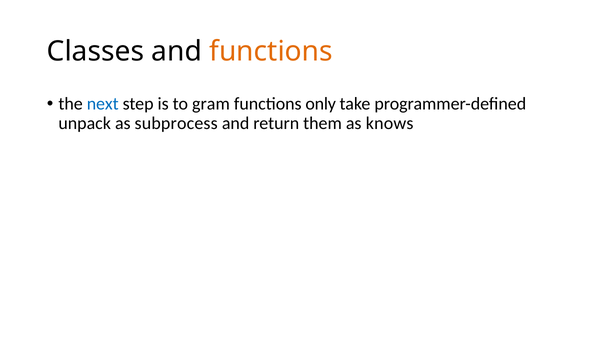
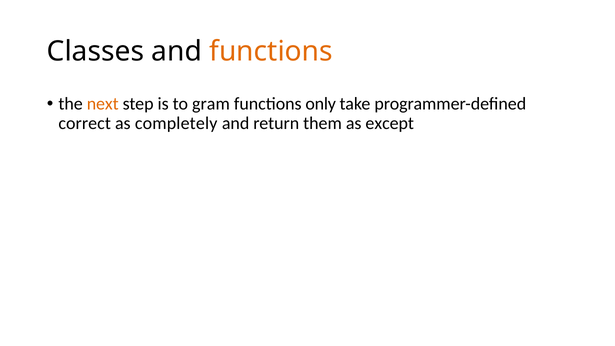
next colour: blue -> orange
unpack: unpack -> correct
subprocess: subprocess -> completely
knows: knows -> except
